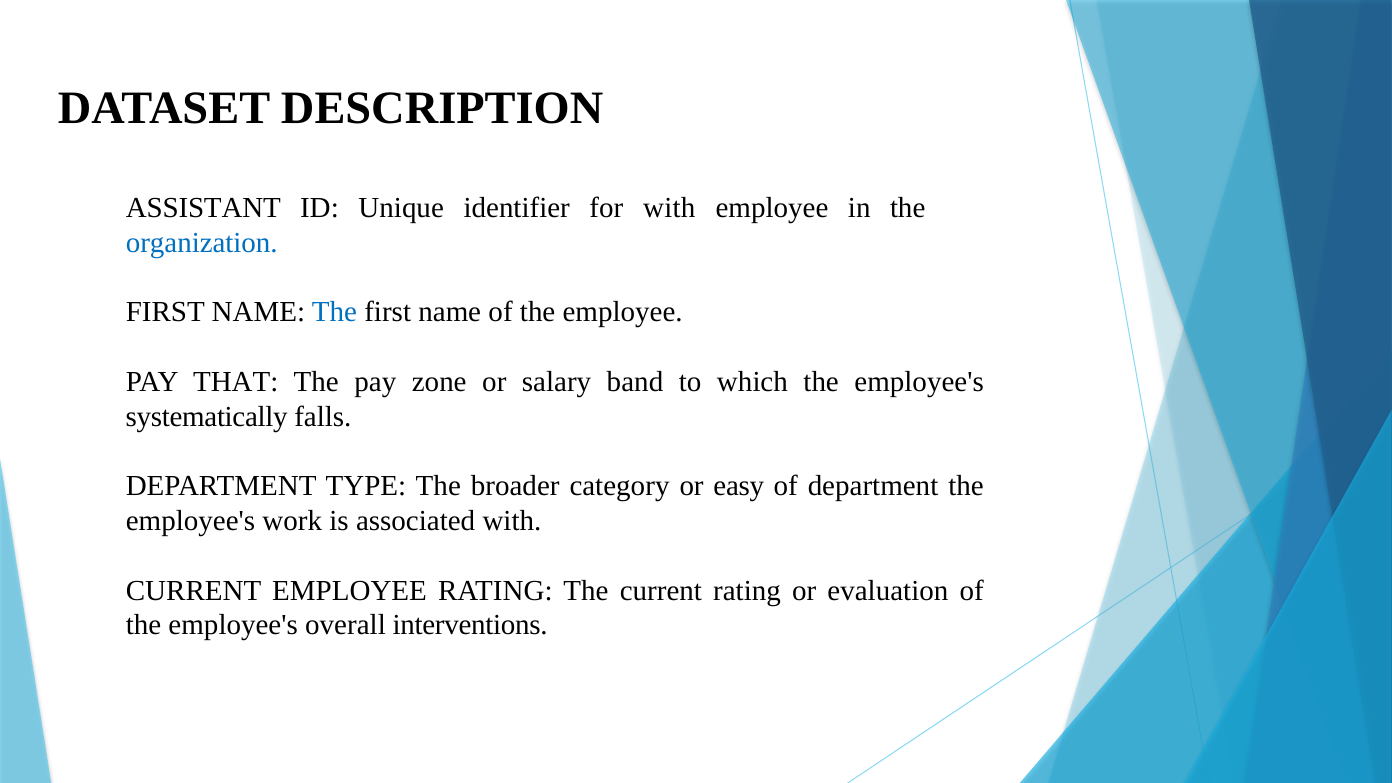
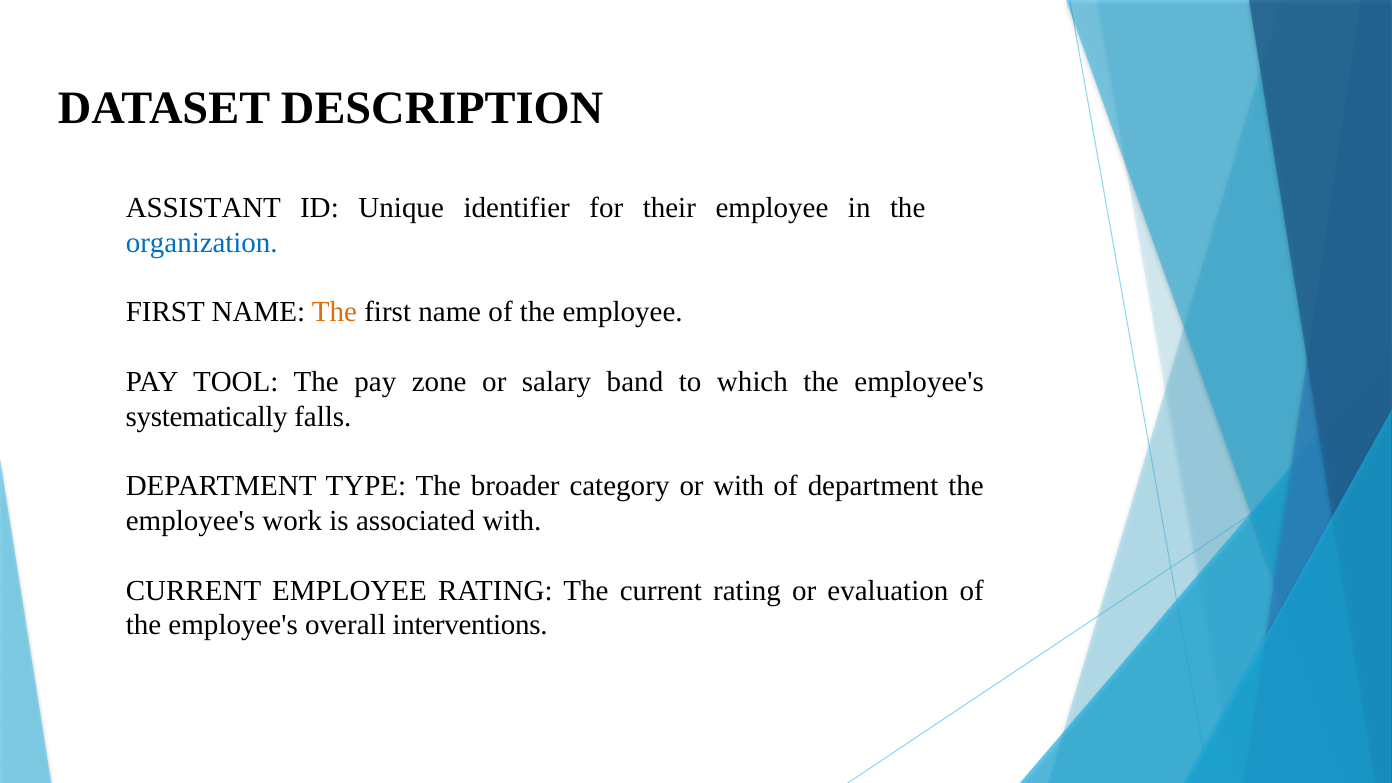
for with: with -> their
The at (334, 312) colour: blue -> orange
THAT: THAT -> TOOL
or easy: easy -> with
